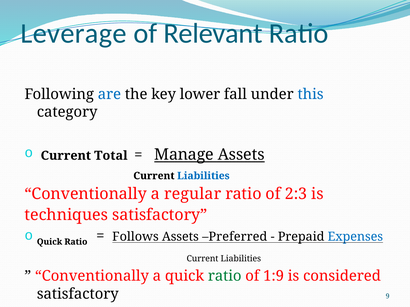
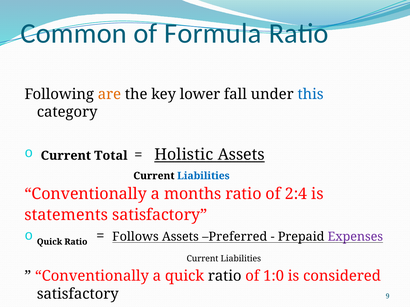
Leverage: Leverage -> Common
Relevant: Relevant -> Formula
are colour: blue -> orange
Manage: Manage -> Holistic
regular: regular -> months
2:3: 2:3 -> 2:4
techniques: techniques -> statements
Expenses colour: blue -> purple
ratio at (225, 276) colour: green -> black
1:9: 1:9 -> 1:0
